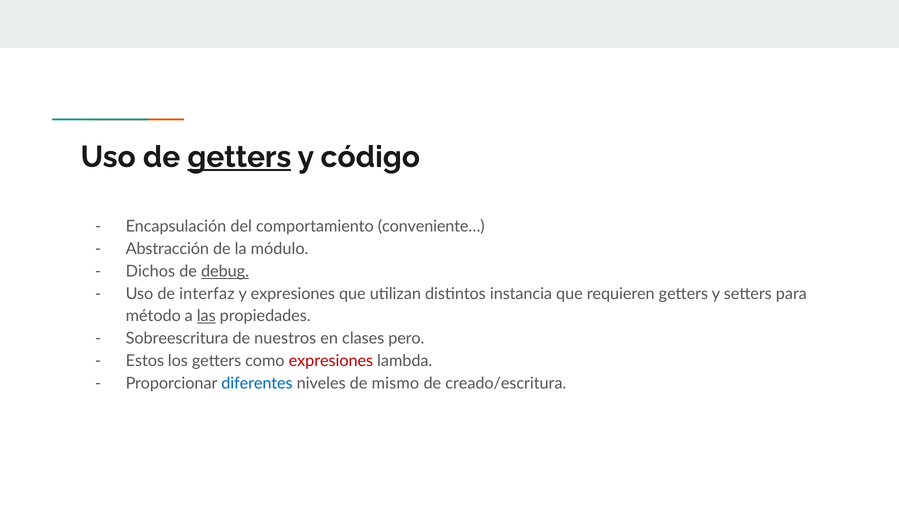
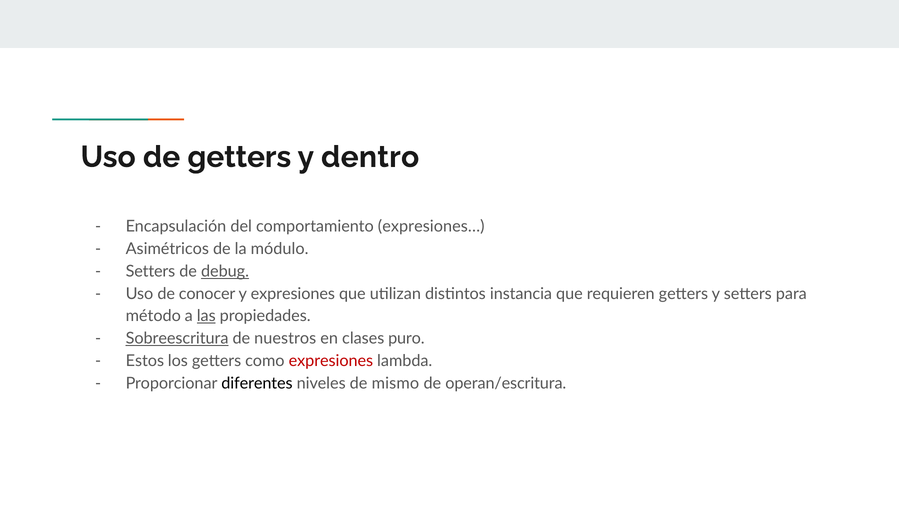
getters at (239, 157) underline: present -> none
código: código -> dentro
conveniente…: conveniente… -> expresiones…
Abstracción: Abstracción -> Asimétricos
Dichos at (150, 271): Dichos -> Setters
interfaz: interfaz -> conocer
Sobreescritura underline: none -> present
pero: pero -> puro
diferentes colour: blue -> black
creado/escritura: creado/escritura -> operan/escritura
